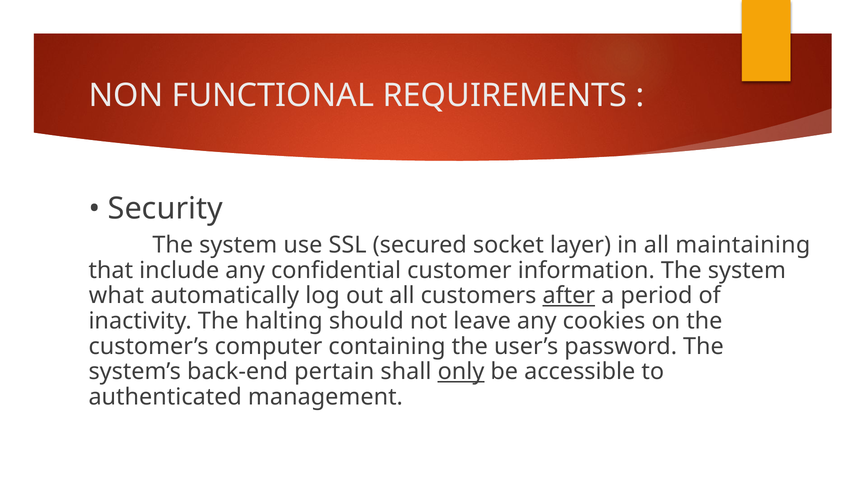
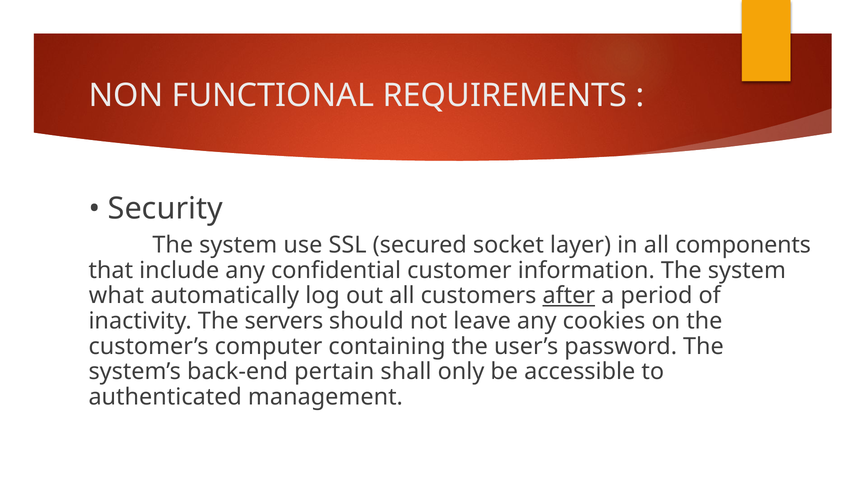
maintaining: maintaining -> components
halting: halting -> servers
only underline: present -> none
